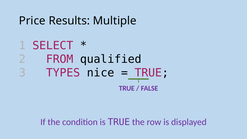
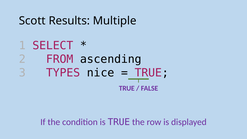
Price: Price -> Scott
qualified: qualified -> ascending
